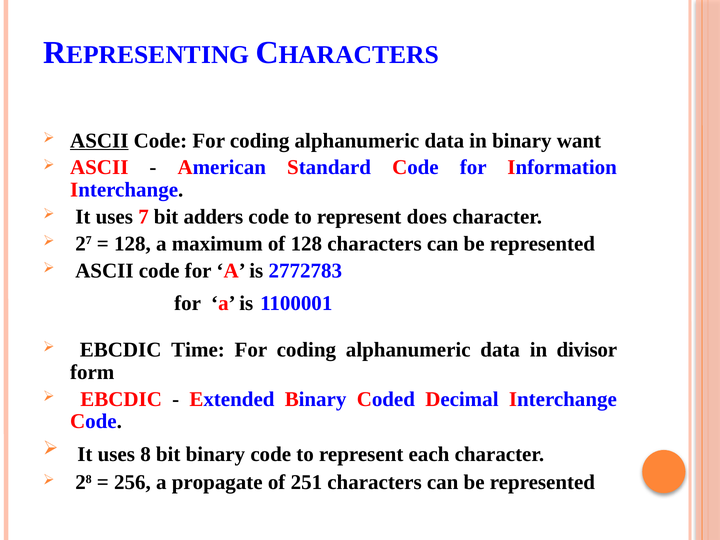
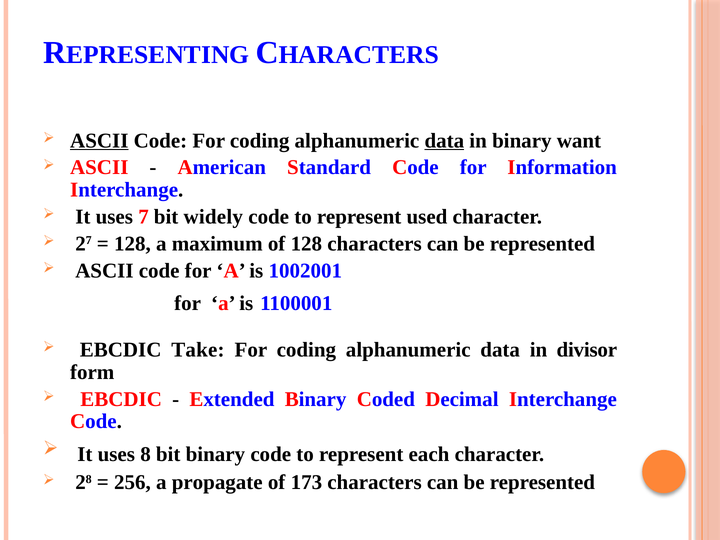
data at (444, 141) underline: none -> present
adders: adders -> widely
does: does -> used
2772783: 2772783 -> 1002001
Time: Time -> Take
251: 251 -> 173
